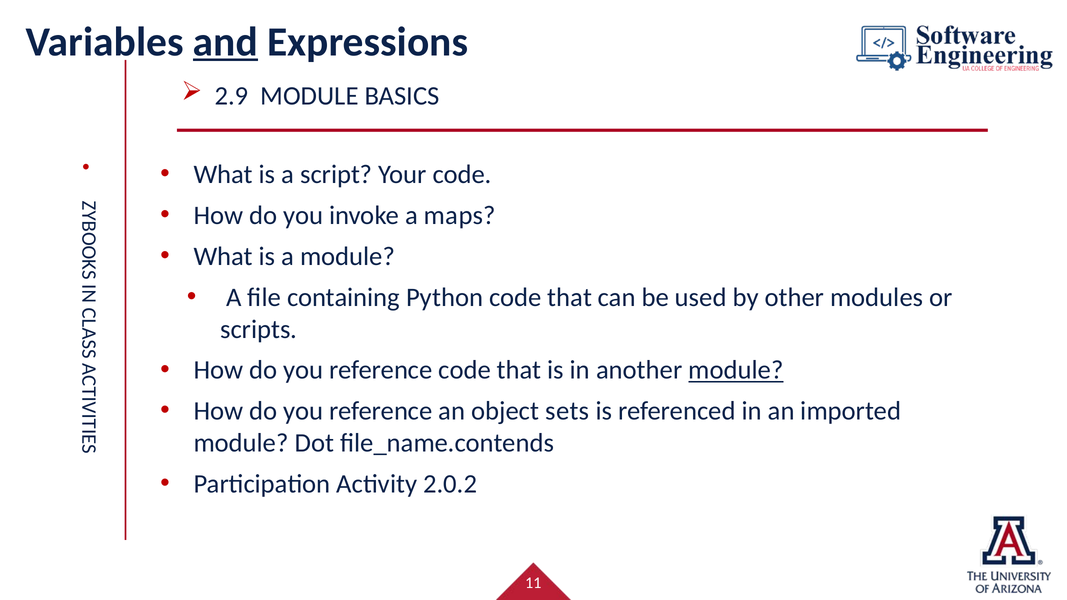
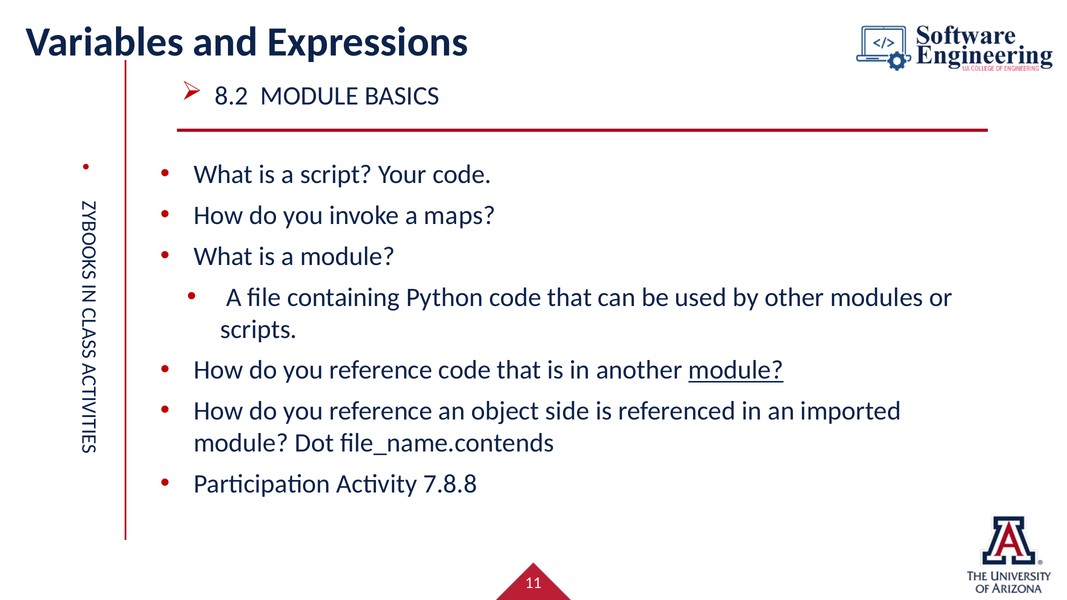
and underline: present -> none
2.9: 2.9 -> 8.2
sets: sets -> side
2.0.2: 2.0.2 -> 7.8.8
